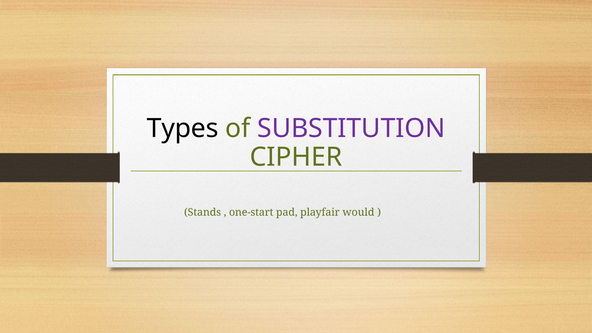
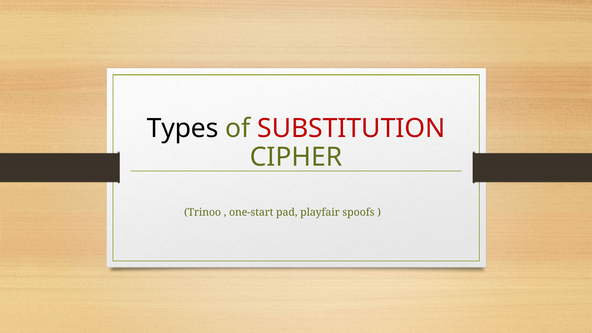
SUBSTITUTION colour: purple -> red
Stands: Stands -> Trinoo
would: would -> spoofs
